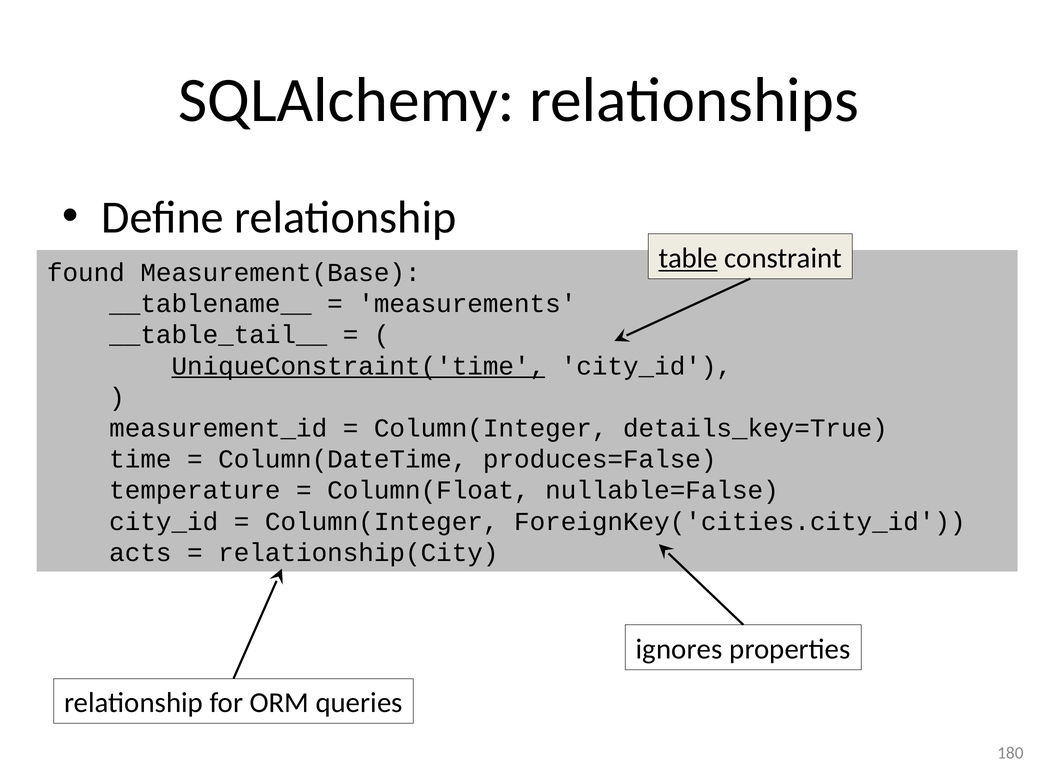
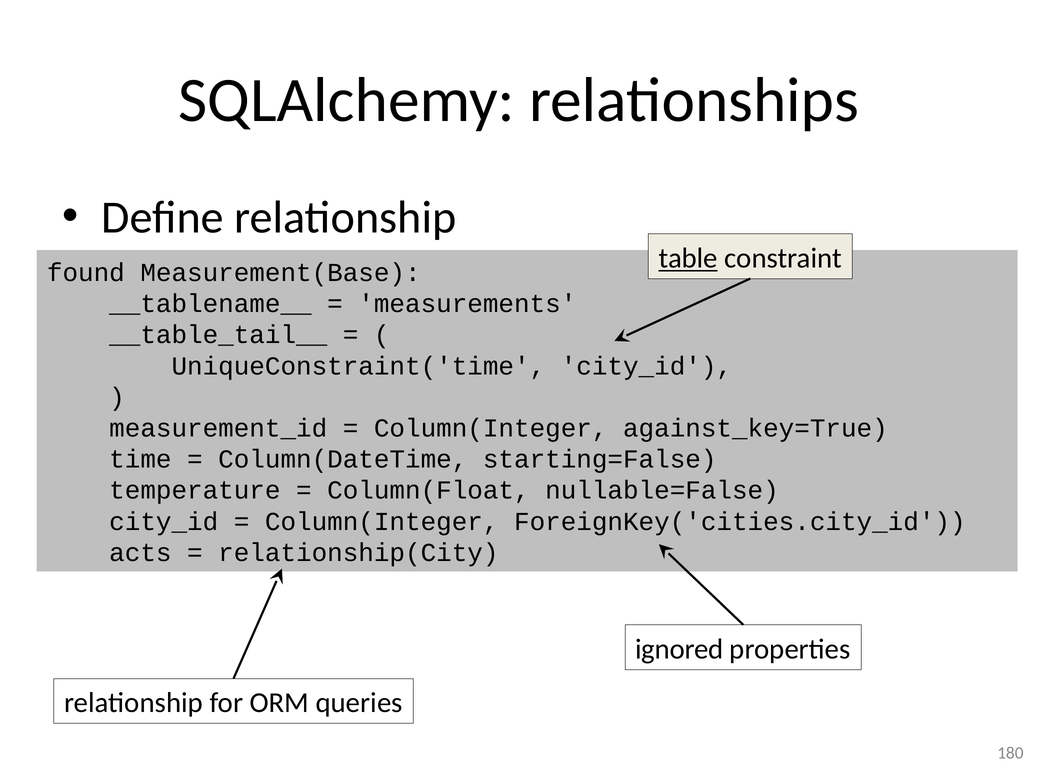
UniqueConstraint('time underline: present -> none
details_key=True: details_key=True -> against_key=True
produces=False: produces=False -> starting=False
ignores: ignores -> ignored
